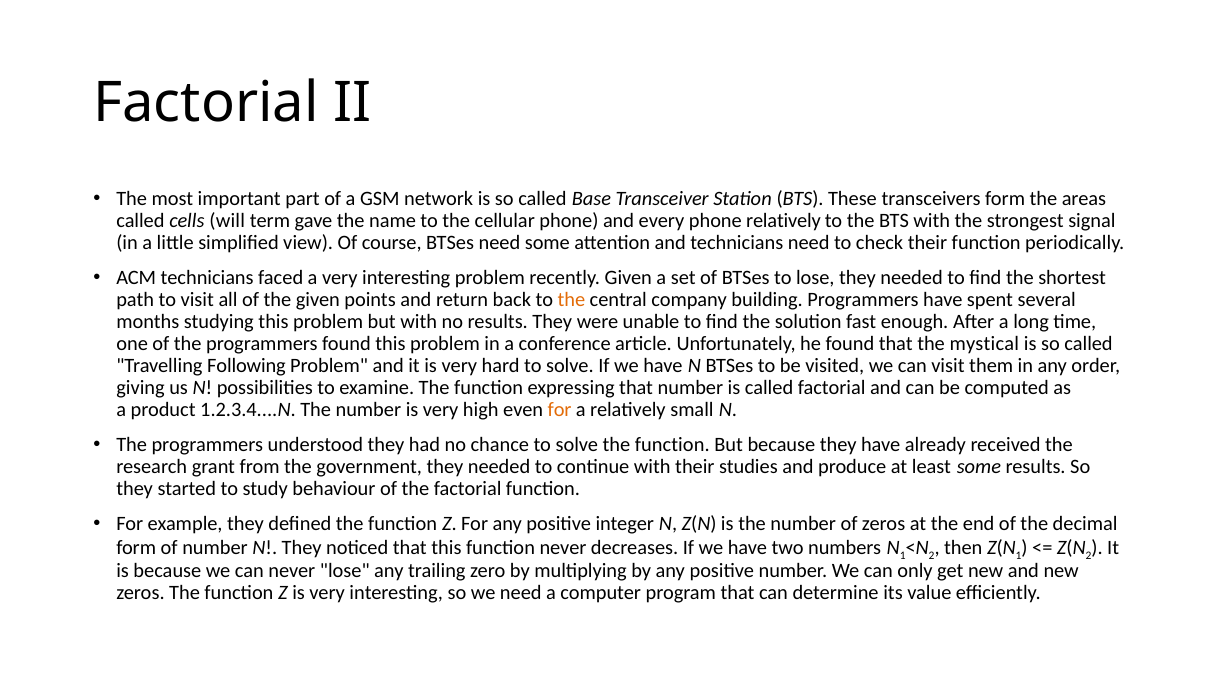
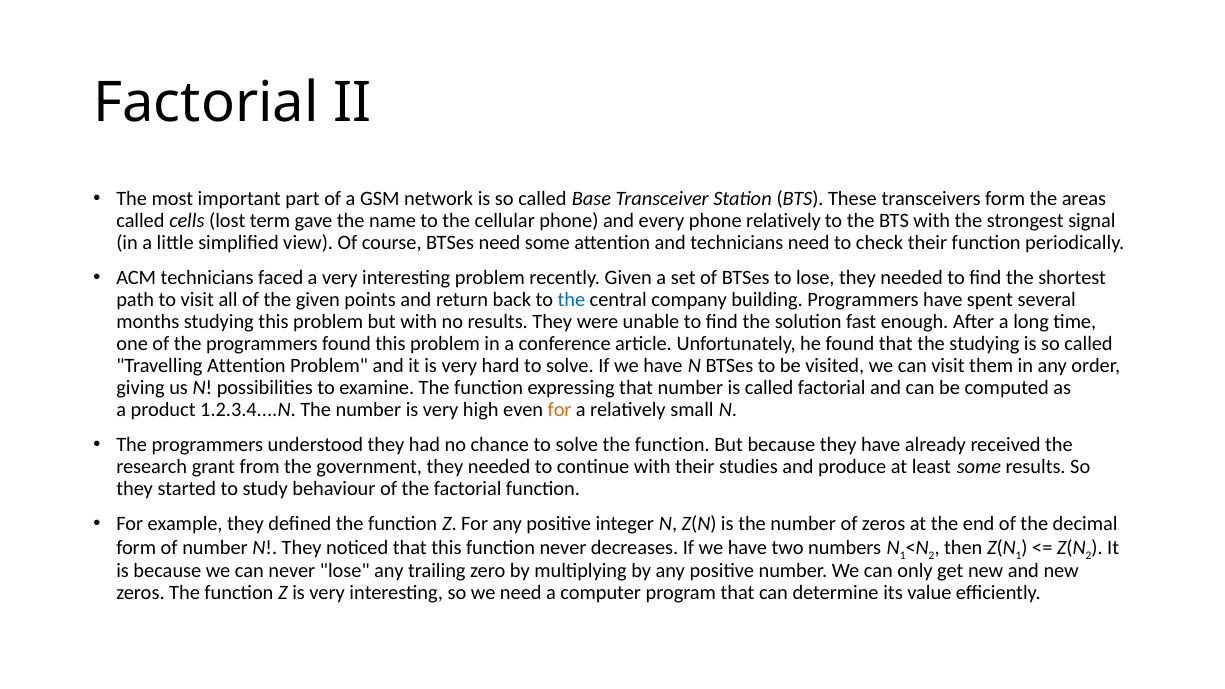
will: will -> lost
the at (571, 300) colour: orange -> blue
the mystical: mystical -> studying
Travelling Following: Following -> Attention
